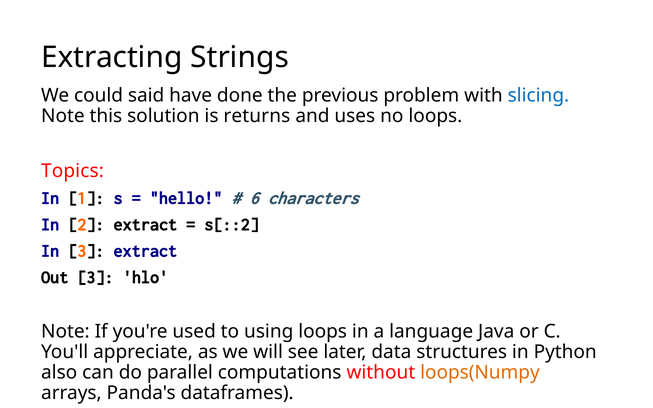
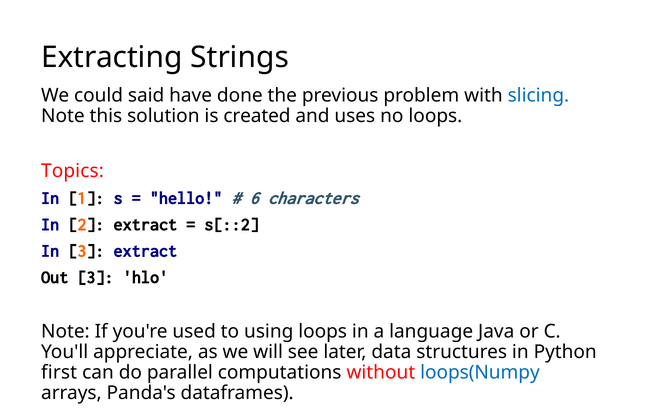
returns: returns -> created
also: also -> first
loops(Numpy colour: orange -> blue
